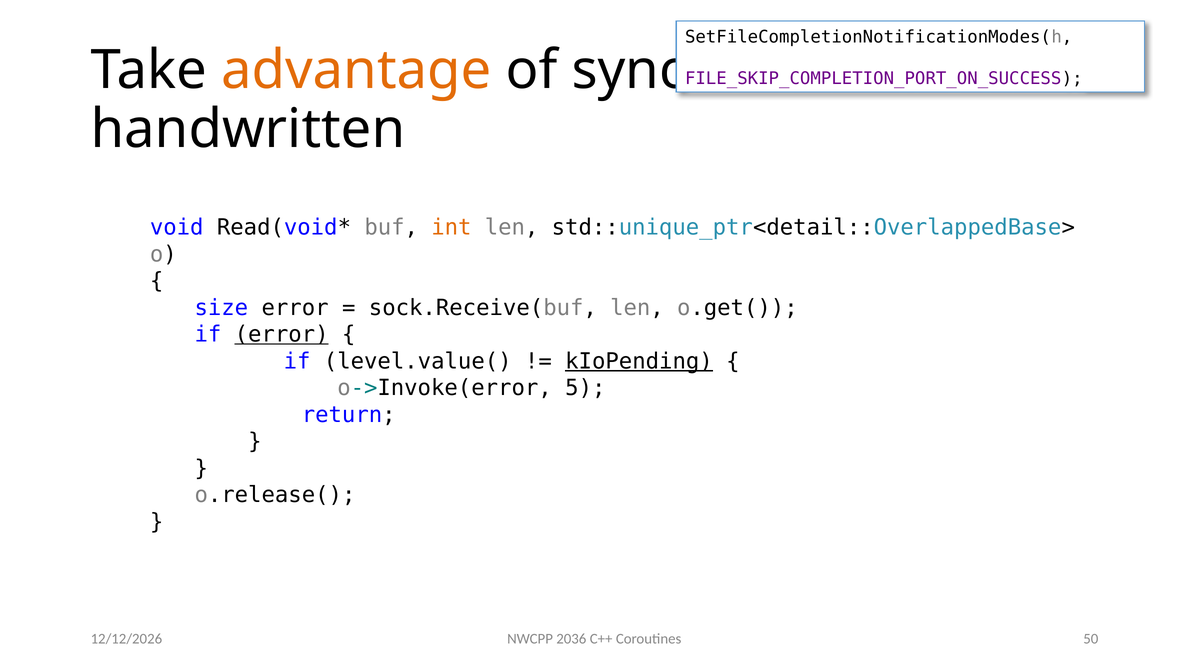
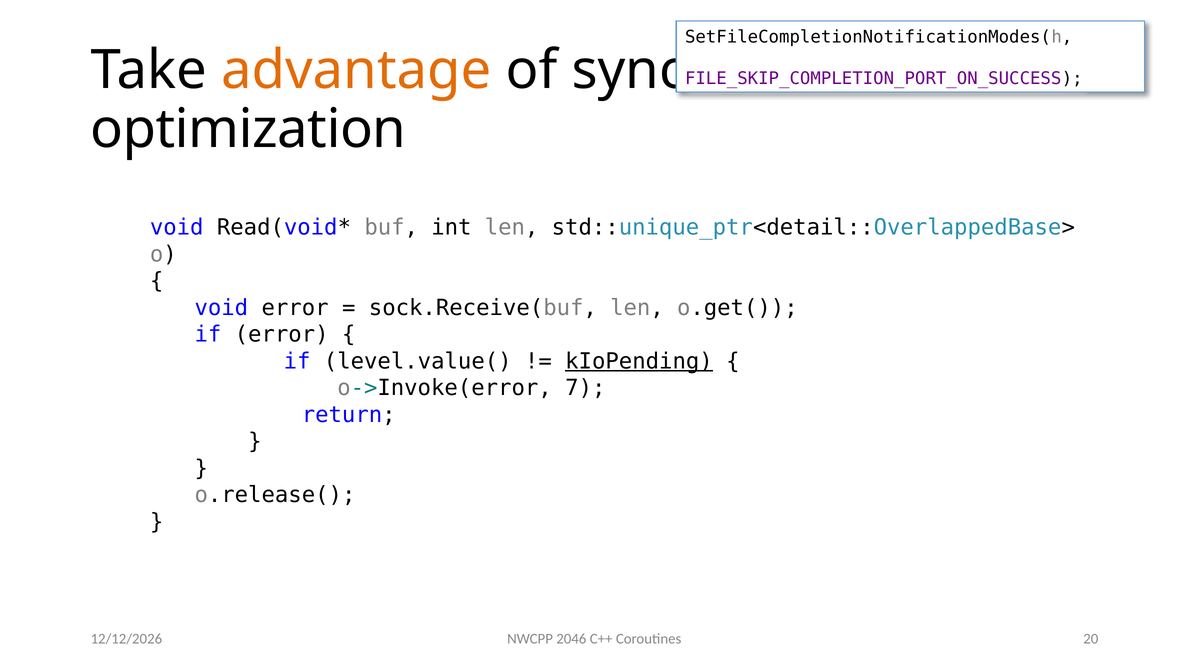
handwritten: handwritten -> optimization
int colour: orange -> black
size at (221, 308): size -> void
error at (282, 334) underline: present -> none
5: 5 -> 7
2036: 2036 -> 2046
50: 50 -> 20
